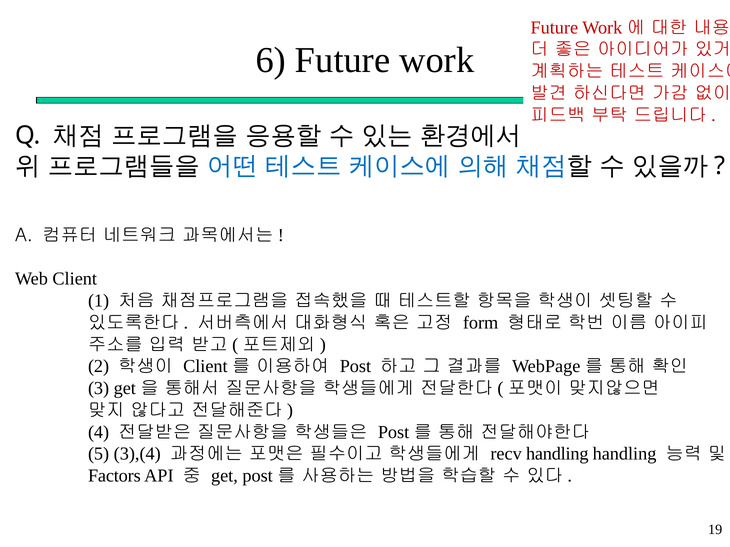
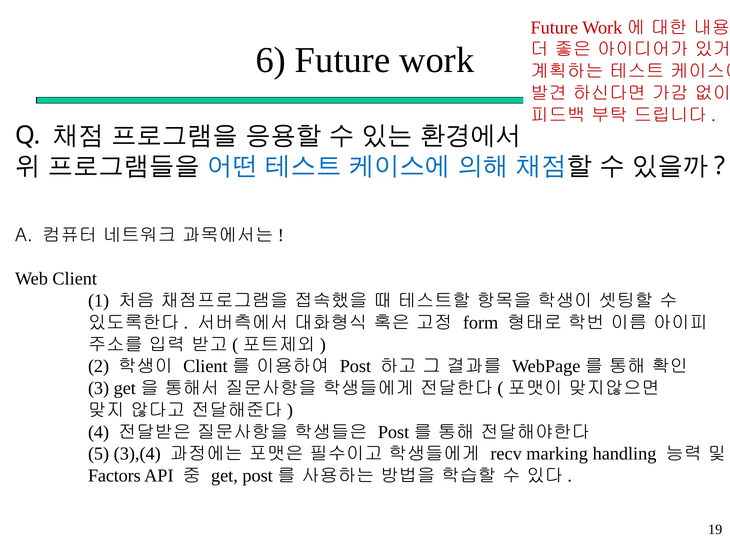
recv handling: handling -> marking
